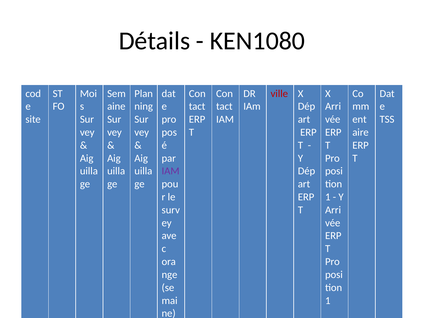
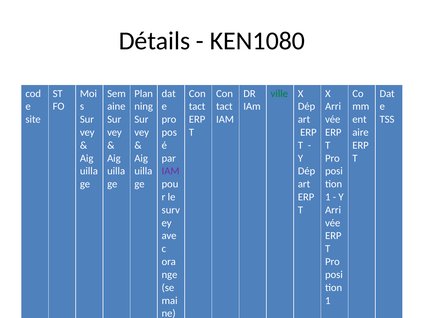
ville colour: red -> green
